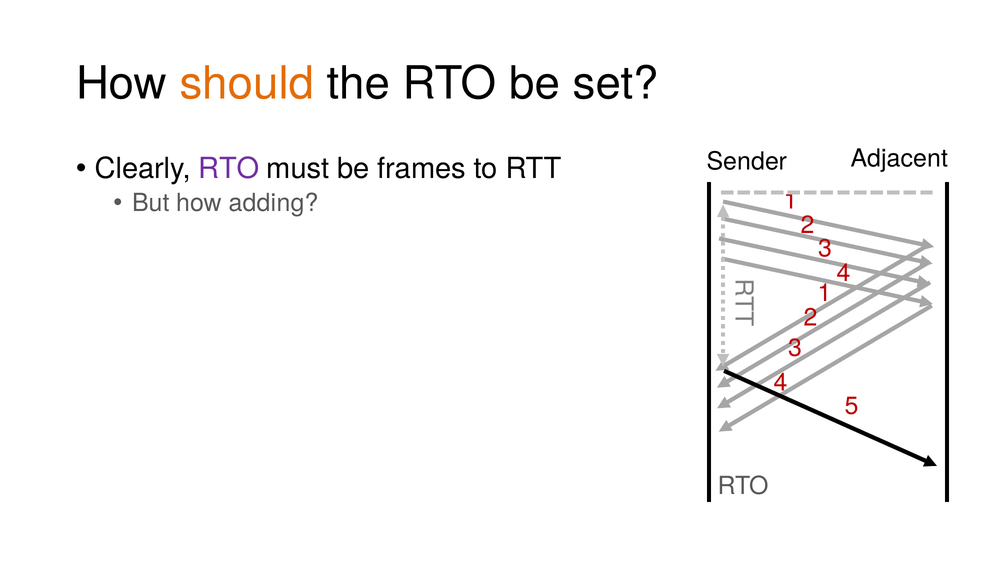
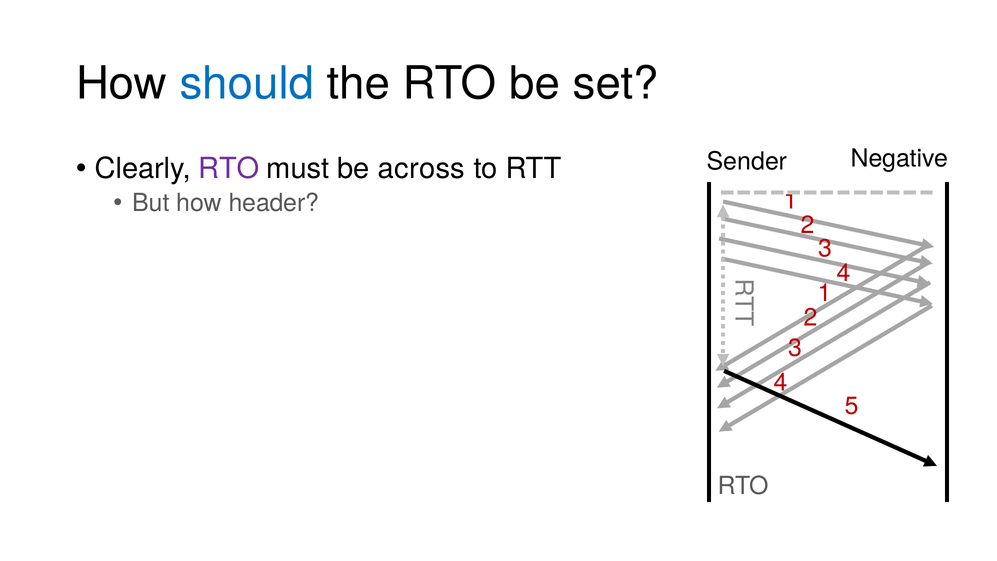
should colour: orange -> blue
Adjacent: Adjacent -> Negative
frames: frames -> across
adding: adding -> header
